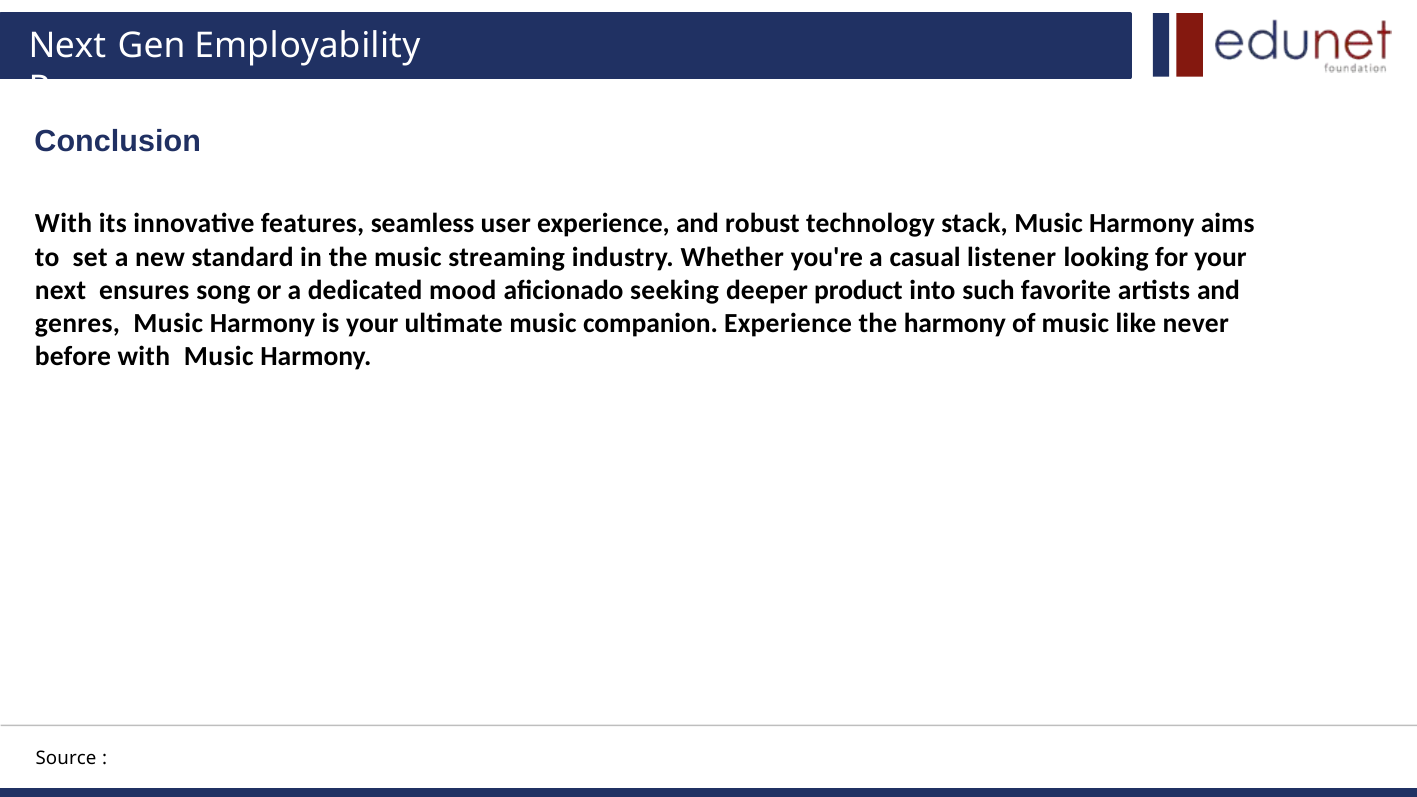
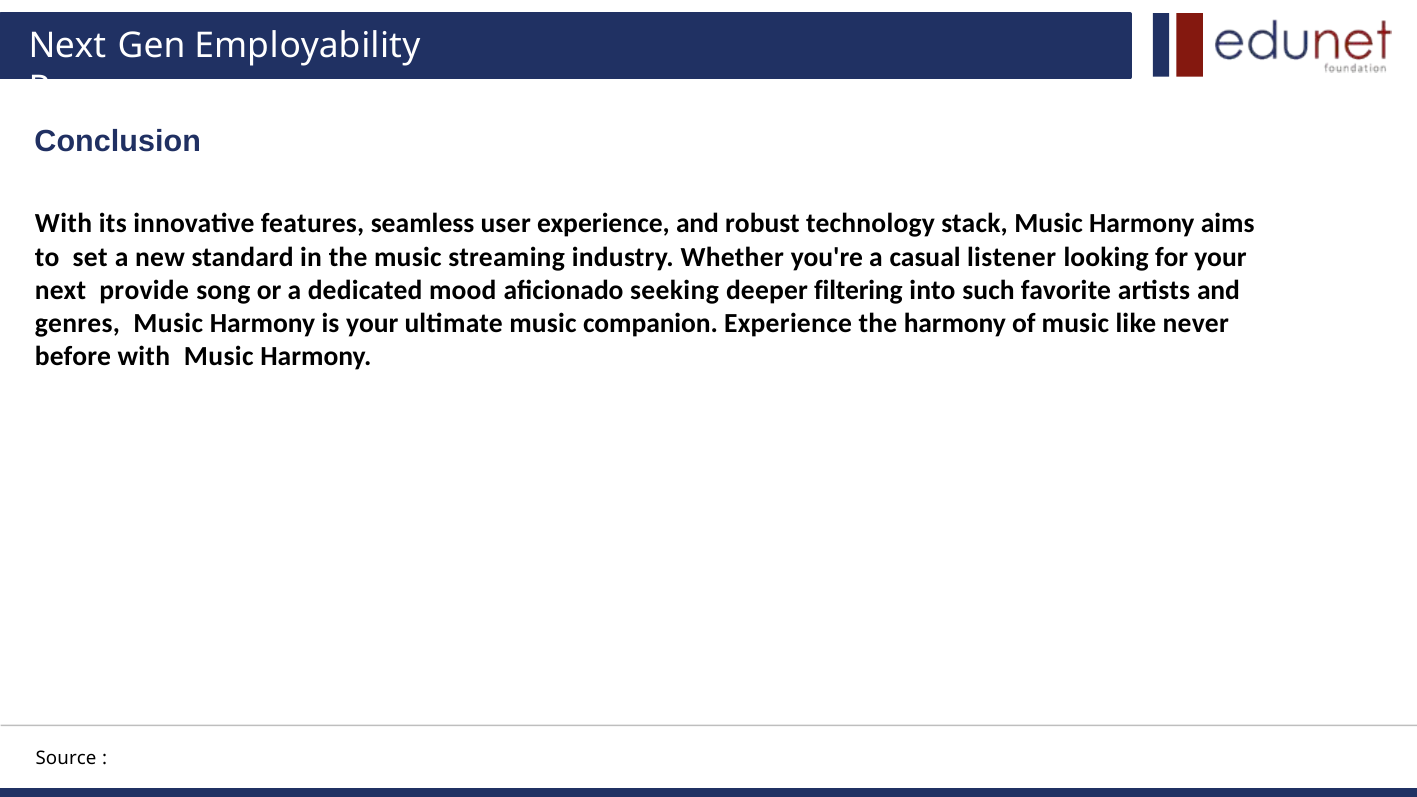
ensures: ensures -> provide
product: product -> filtering
